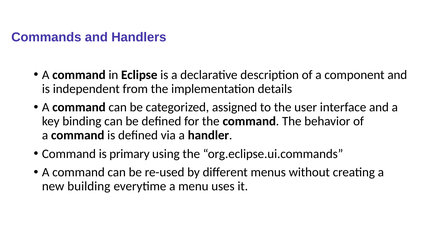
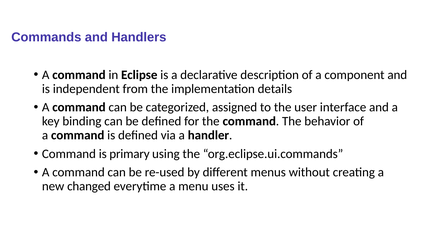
building: building -> changed
